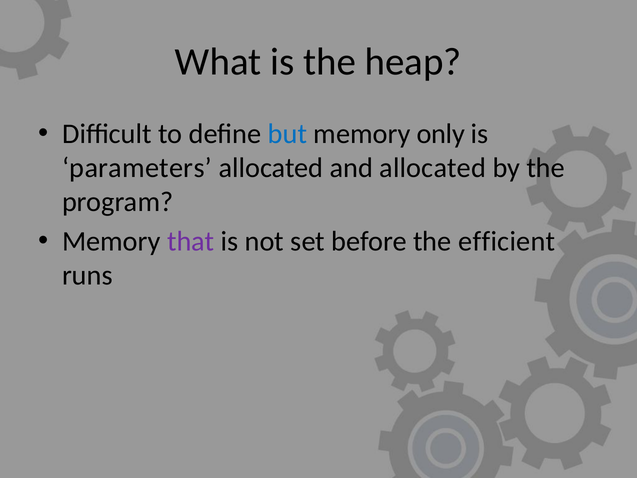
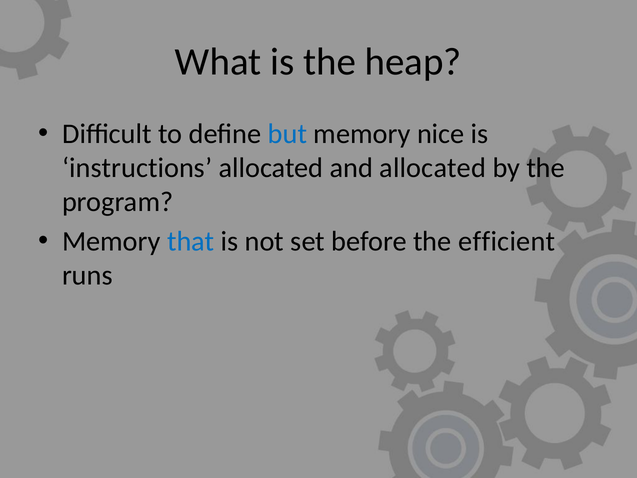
only: only -> nice
parameters: parameters -> instructions
that colour: purple -> blue
